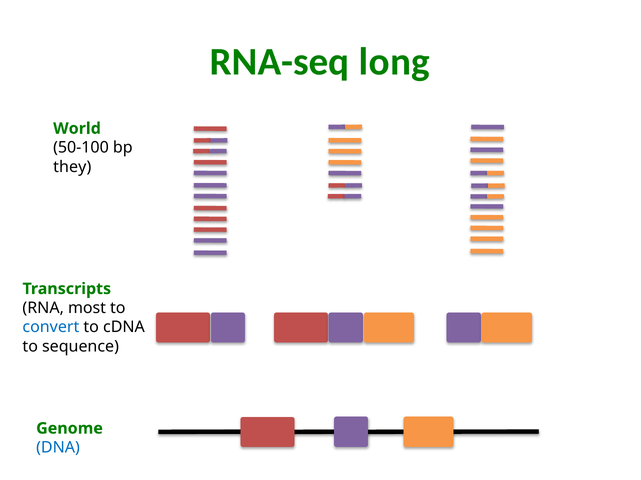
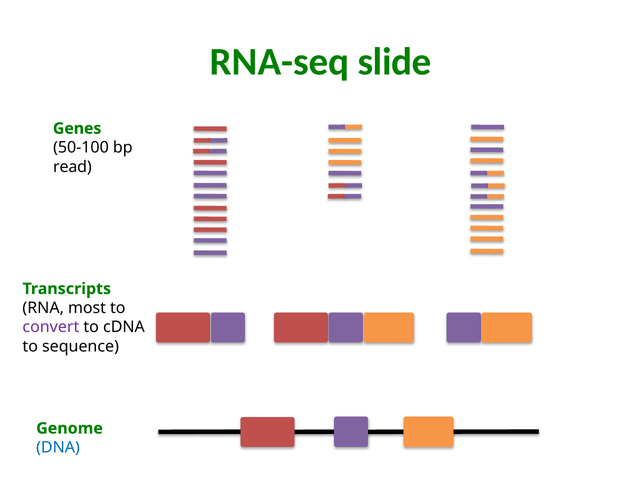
long: long -> slide
World: World -> Genes
they: they -> read
convert colour: blue -> purple
